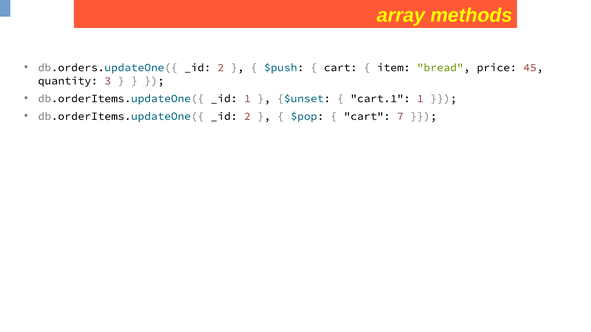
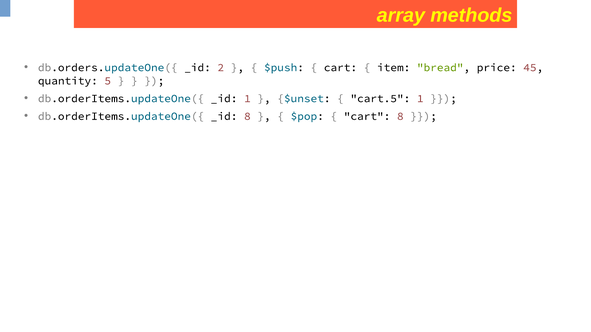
3: 3 -> 5
cart.1: cart.1 -> cart.5
db.orderItems.updateOne({ _id 2: 2 -> 8
cart 7: 7 -> 8
